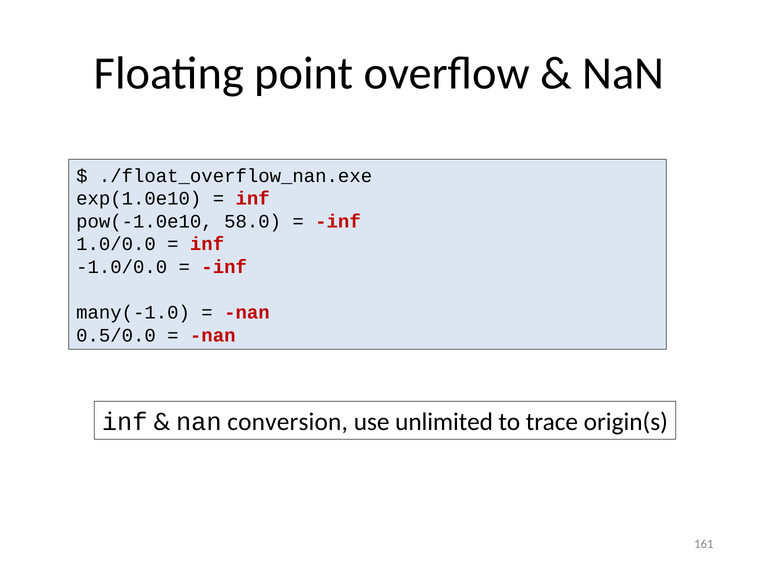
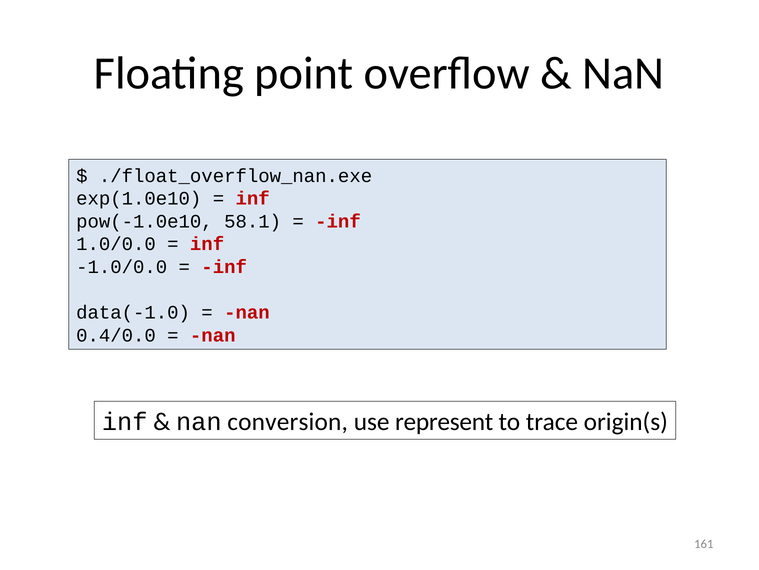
58.0: 58.0 -> 58.1
many(-1.0: many(-1.0 -> data(-1.0
0.5/0.0: 0.5/0.0 -> 0.4/0.0
unlimited: unlimited -> represent
